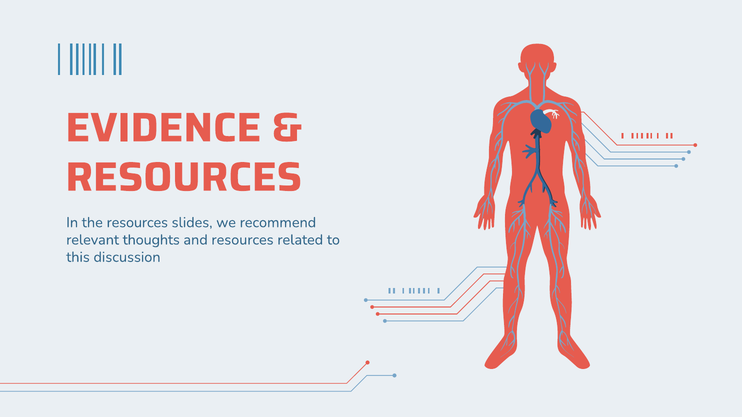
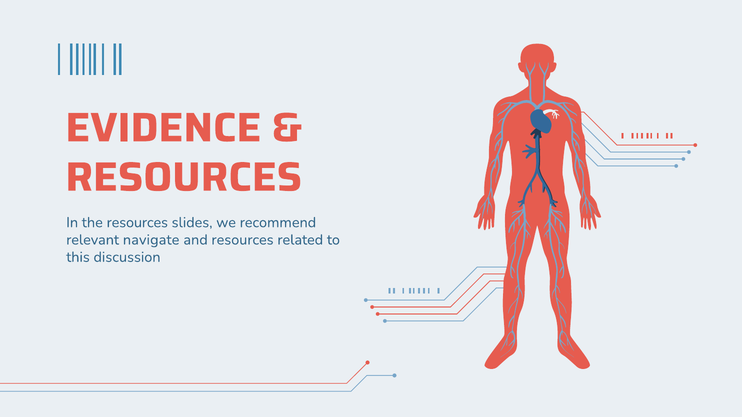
thoughts: thoughts -> navigate
